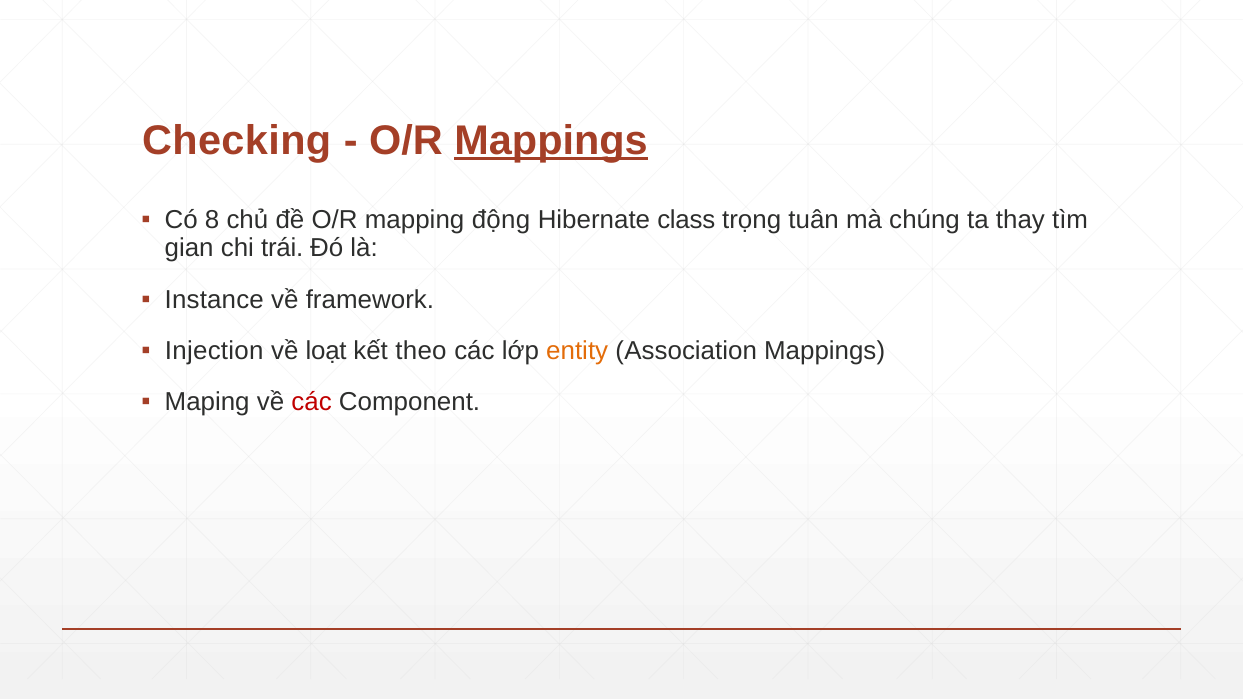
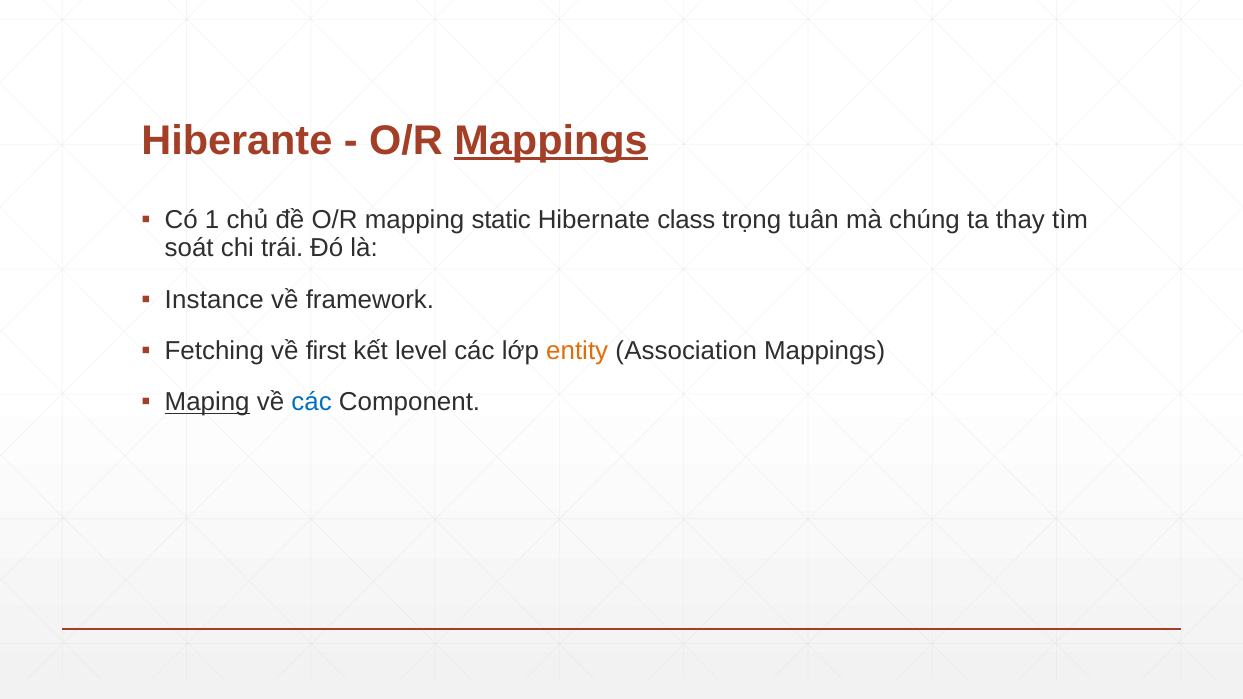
Checking: Checking -> Hiberante
8: 8 -> 1
động: động -> static
gian: gian -> soát
Injection: Injection -> Fetching
loạt: loạt -> first
theo: theo -> level
Maping underline: none -> present
các at (312, 402) colour: red -> blue
